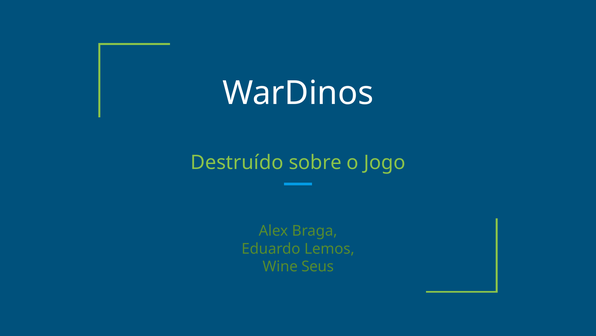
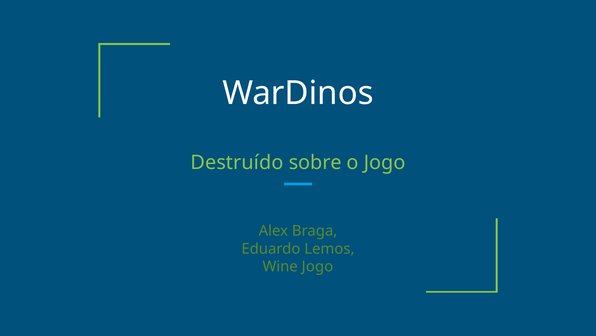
Wine Seus: Seus -> Jogo
